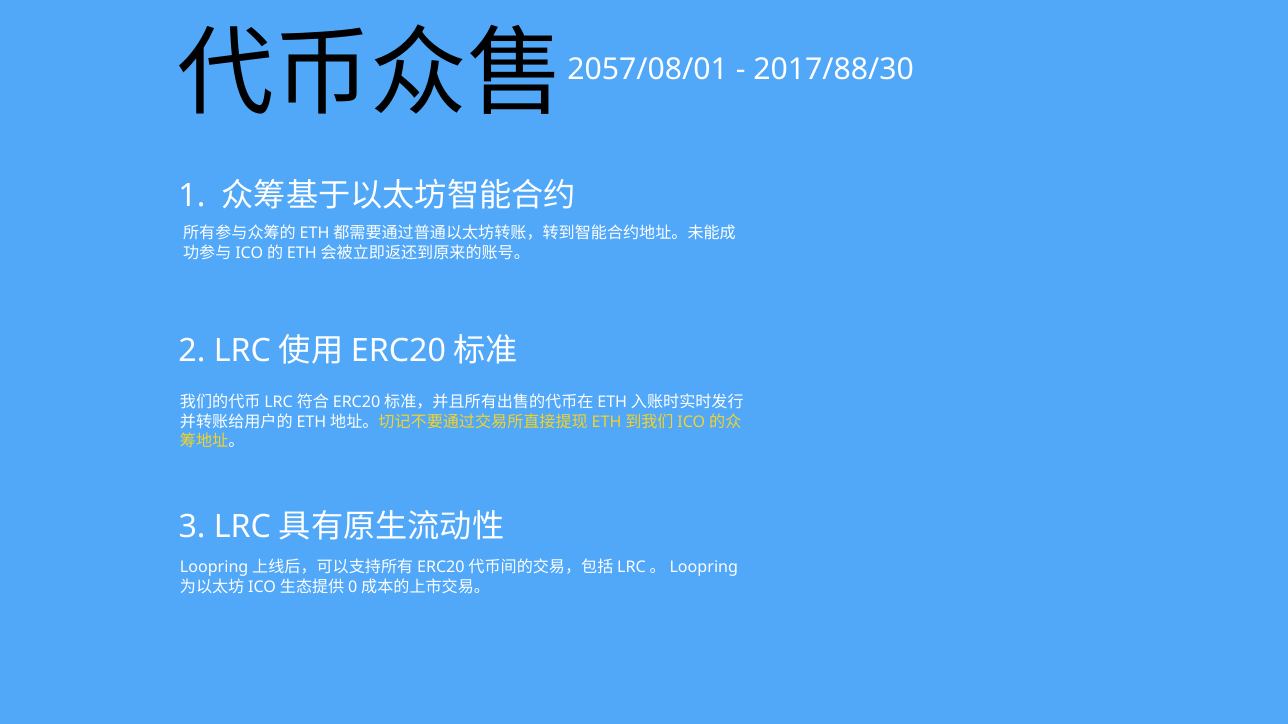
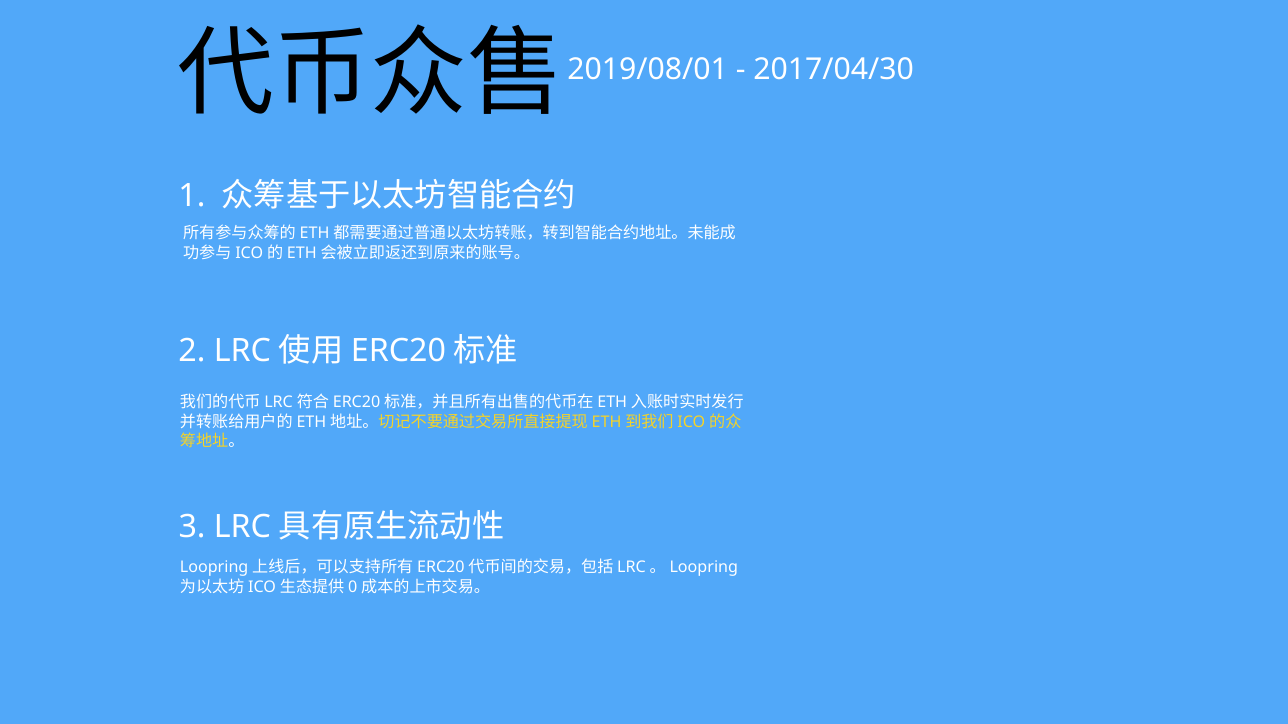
2057/08/01: 2057/08/01 -> 2019/08/01
2017/88/30: 2017/88/30 -> 2017/04/30
